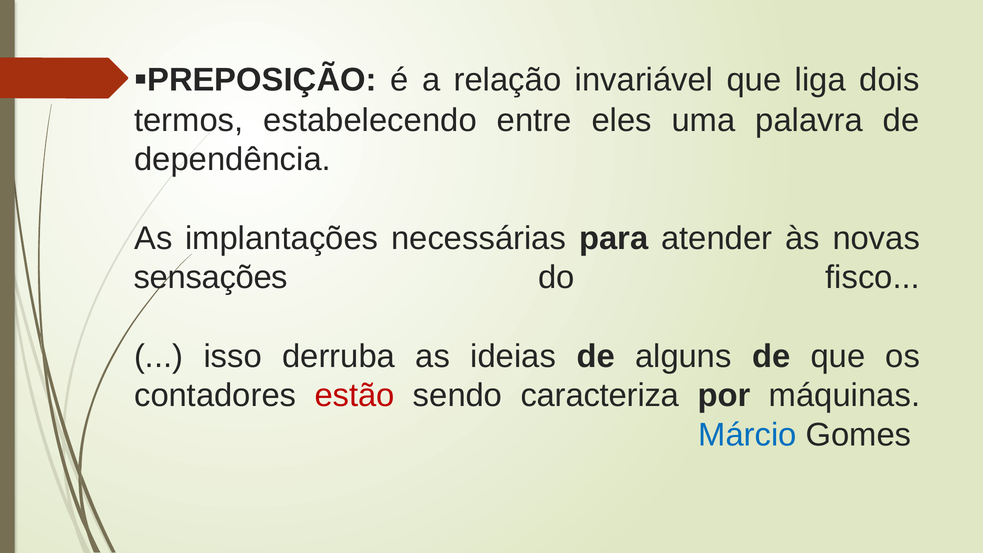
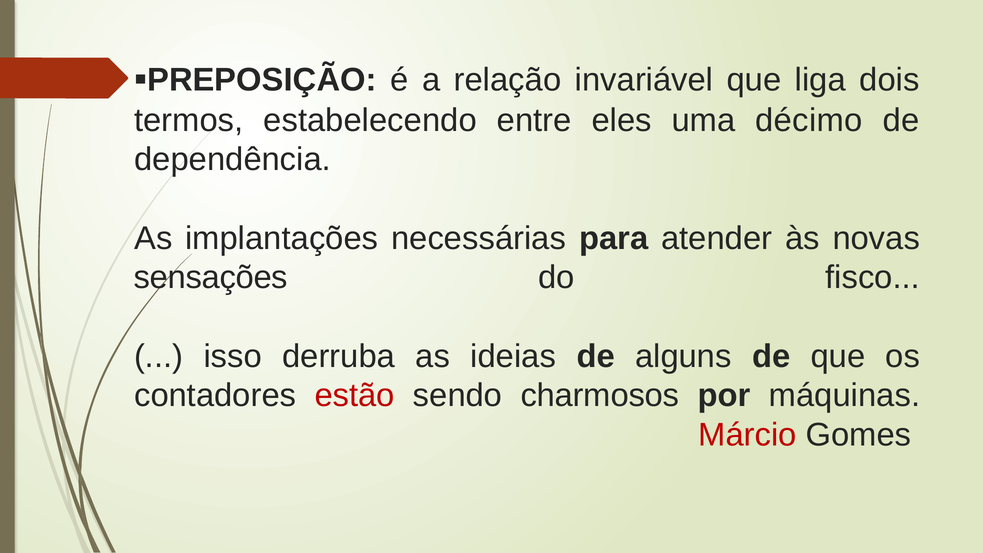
palavra: palavra -> décimo
caracteriza: caracteriza -> charmosos
Márcio colour: blue -> red
